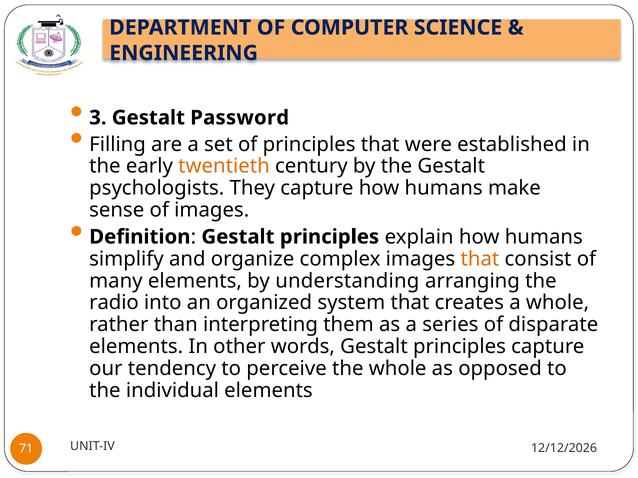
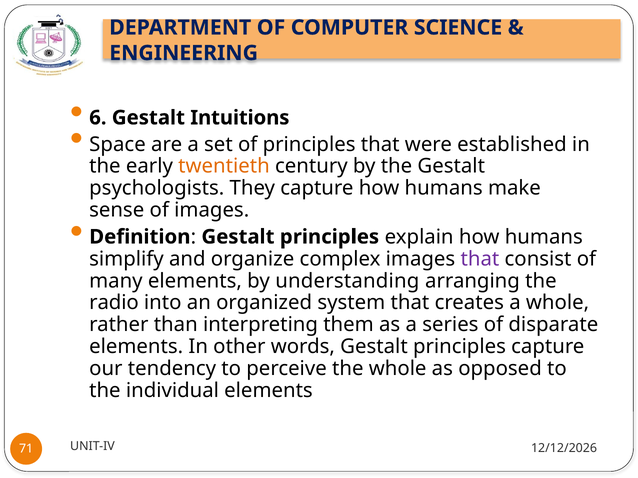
3: 3 -> 6
Password: Password -> Intuitions
Filling: Filling -> Space
that at (480, 259) colour: orange -> purple
